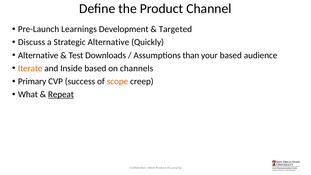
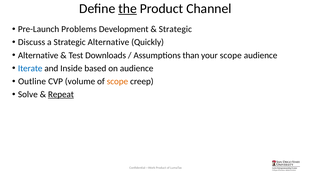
the underline: none -> present
Learnings: Learnings -> Problems
Targeted at (175, 29): Targeted -> Strategic
your based: based -> scope
Iterate colour: orange -> blue
on channels: channels -> audience
Primary: Primary -> Outline
success: success -> volume
What: What -> Solve
